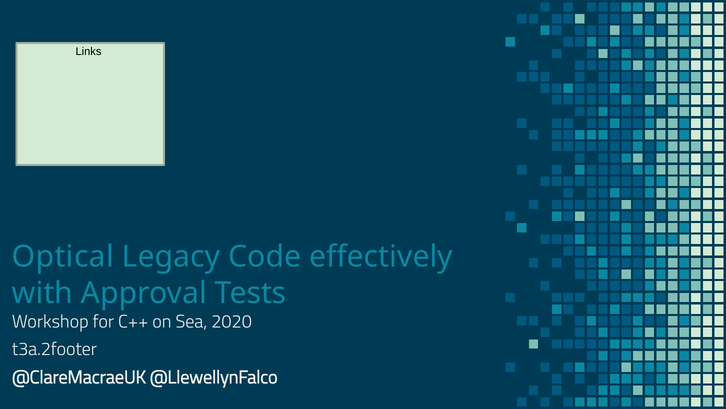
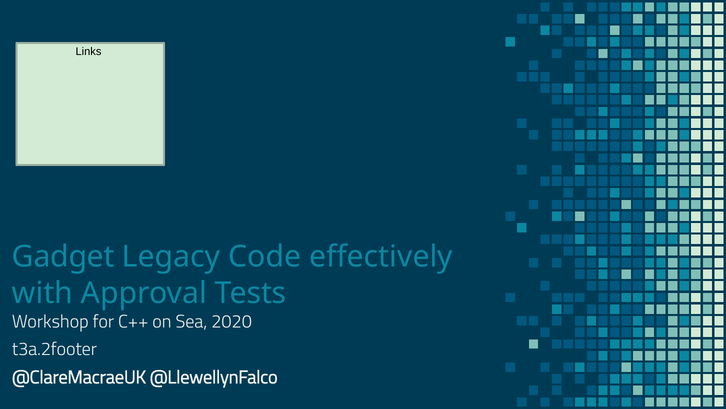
Optical: Optical -> Gadget
